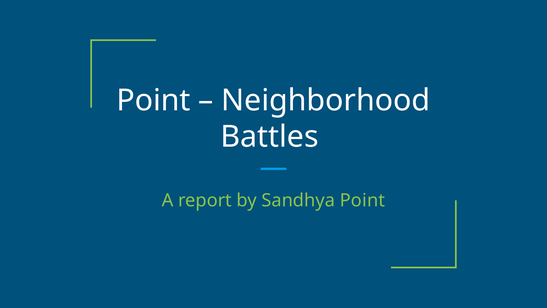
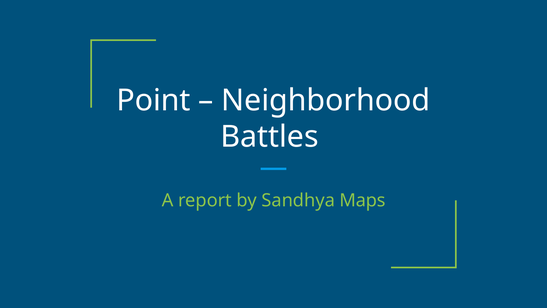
Sandhya Point: Point -> Maps
